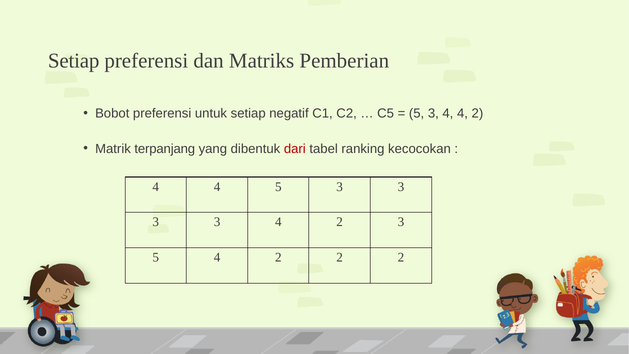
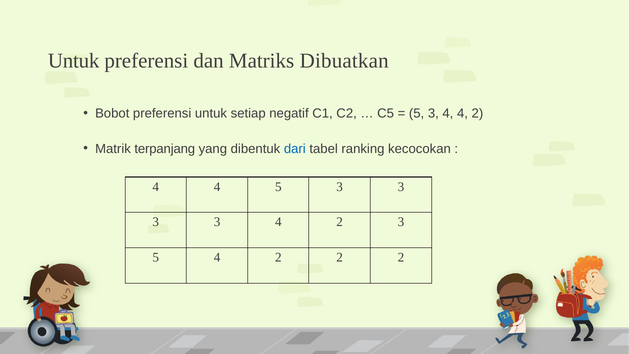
Setiap at (74, 61): Setiap -> Untuk
Pemberian: Pemberian -> Dibuatkan
dari colour: red -> blue
